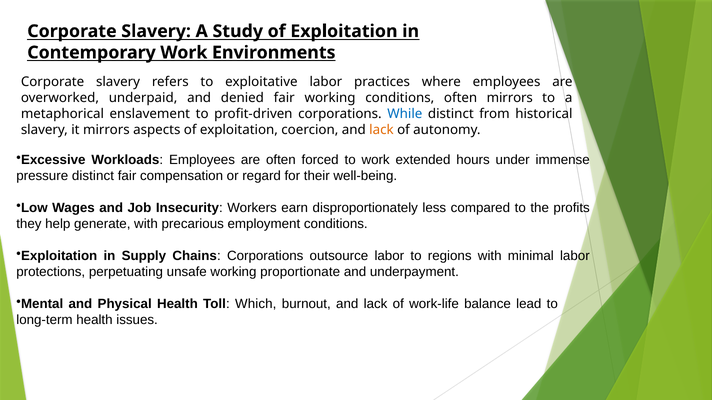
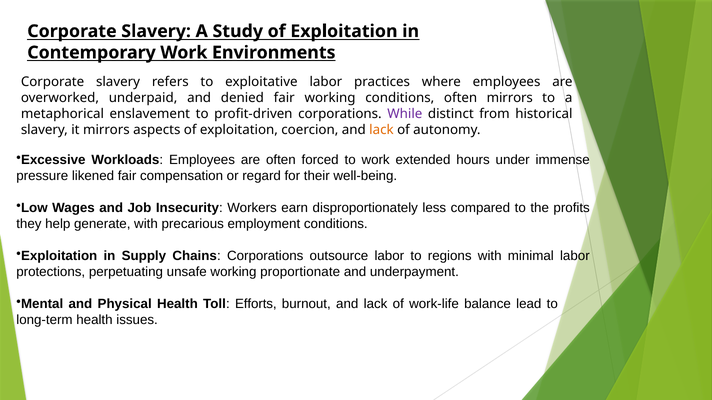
While colour: blue -> purple
pressure distinct: distinct -> likened
Which: Which -> Efforts
